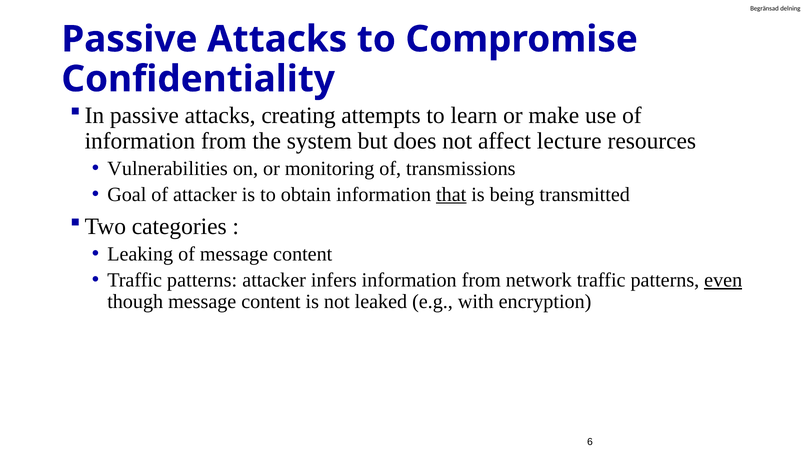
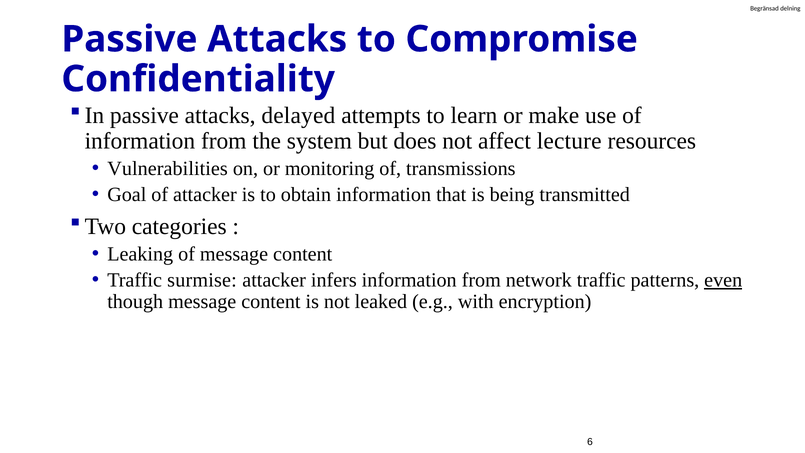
creating: creating -> delayed
that underline: present -> none
patterns at (202, 280): patterns -> surmise
